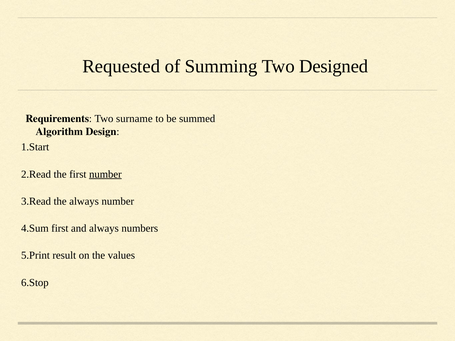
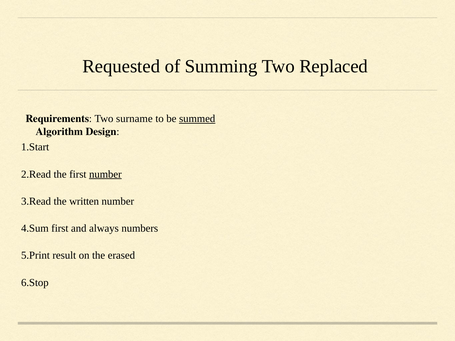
Designed: Designed -> Replaced
summed underline: none -> present
the always: always -> written
values: values -> erased
